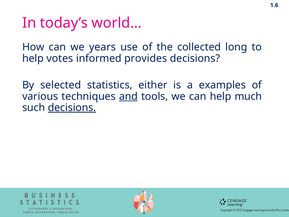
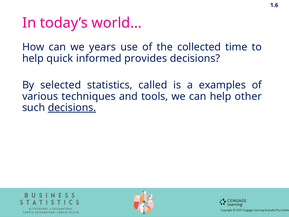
long: long -> time
votes: votes -> quick
either: either -> called
and underline: present -> none
much: much -> other
